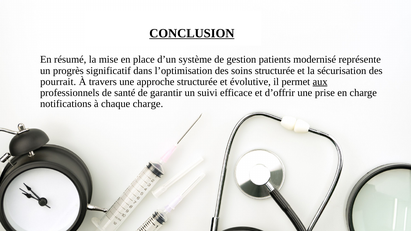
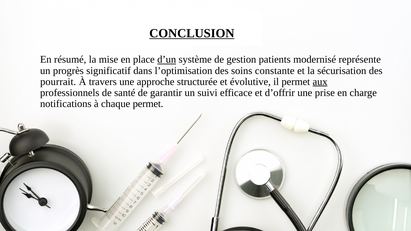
d’un underline: none -> present
soins structurée: structurée -> constante
chaque charge: charge -> permet
